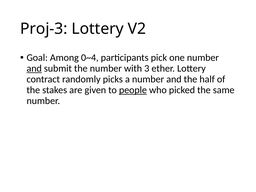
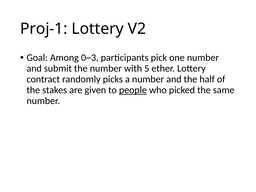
Proj-3: Proj-3 -> Proj-1
0~4: 0~4 -> 0~3
and at (34, 68) underline: present -> none
3: 3 -> 5
